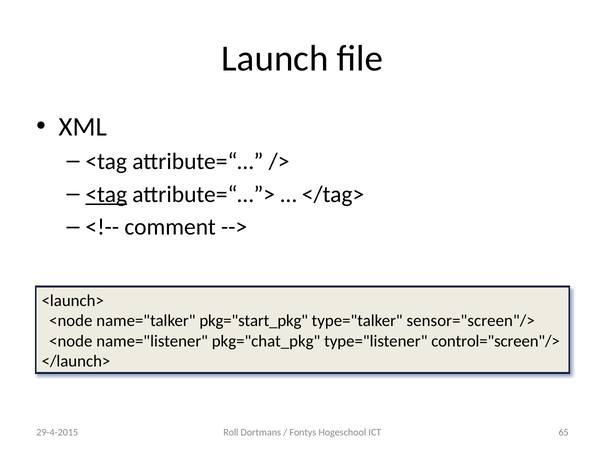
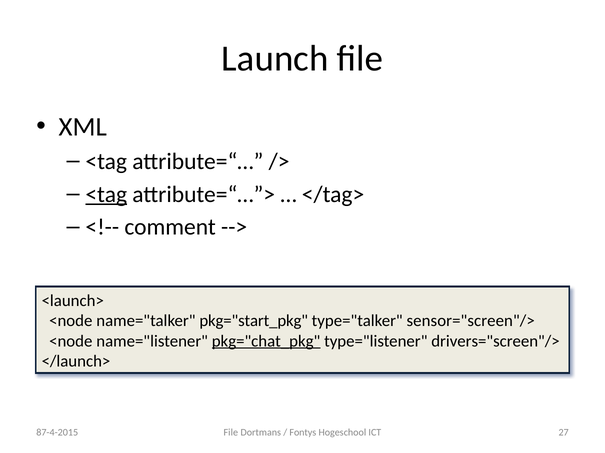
pkg="chat_pkg underline: none -> present
control="screen"/>: control="screen"/> -> drivers="screen"/>
Roll at (231, 433): Roll -> File
65: 65 -> 27
29-4-2015: 29-4-2015 -> 87-4-2015
